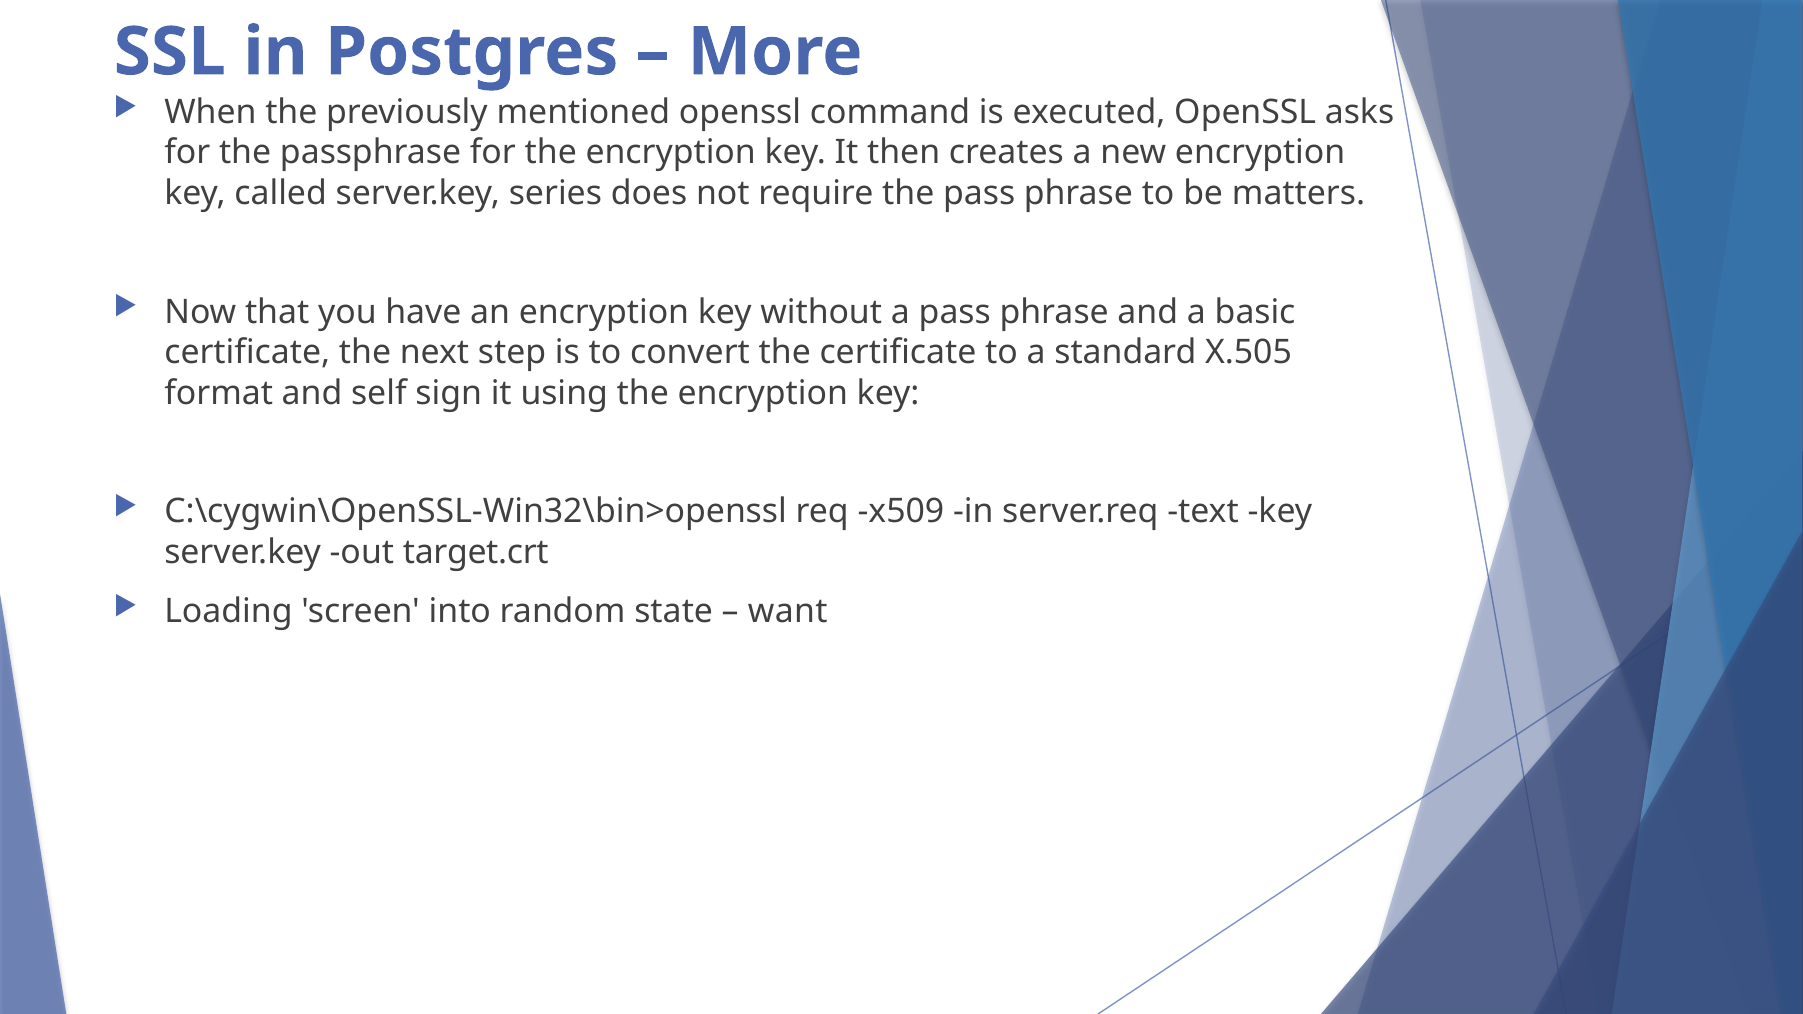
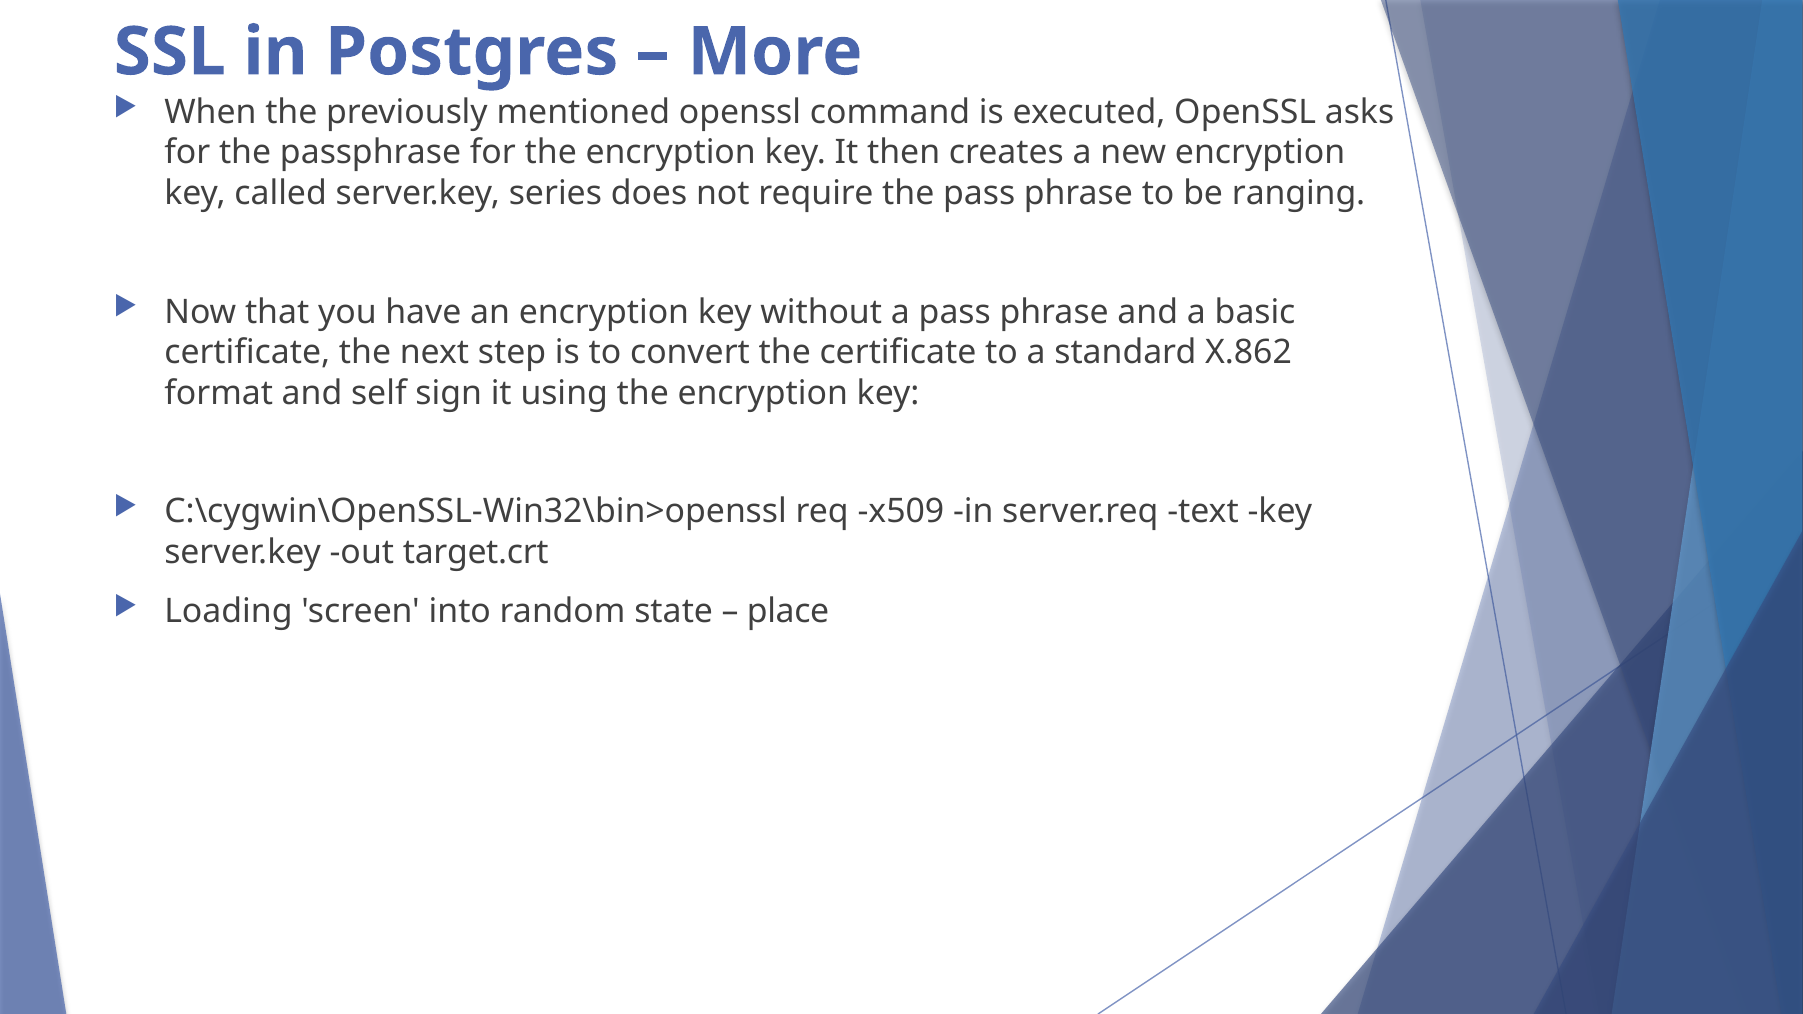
matters: matters -> ranging
X.505: X.505 -> X.862
want: want -> place
